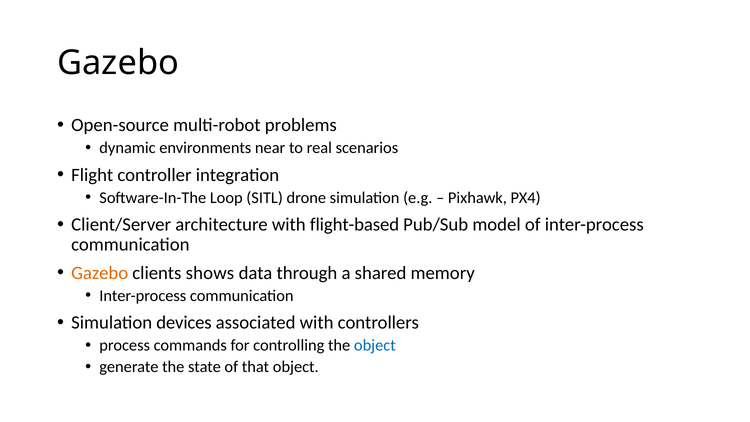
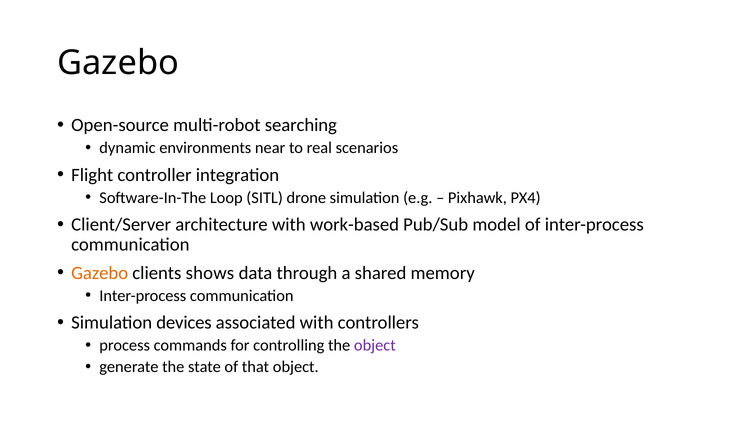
problems: problems -> searching
flight-based: flight-based -> work-based
object at (375, 345) colour: blue -> purple
